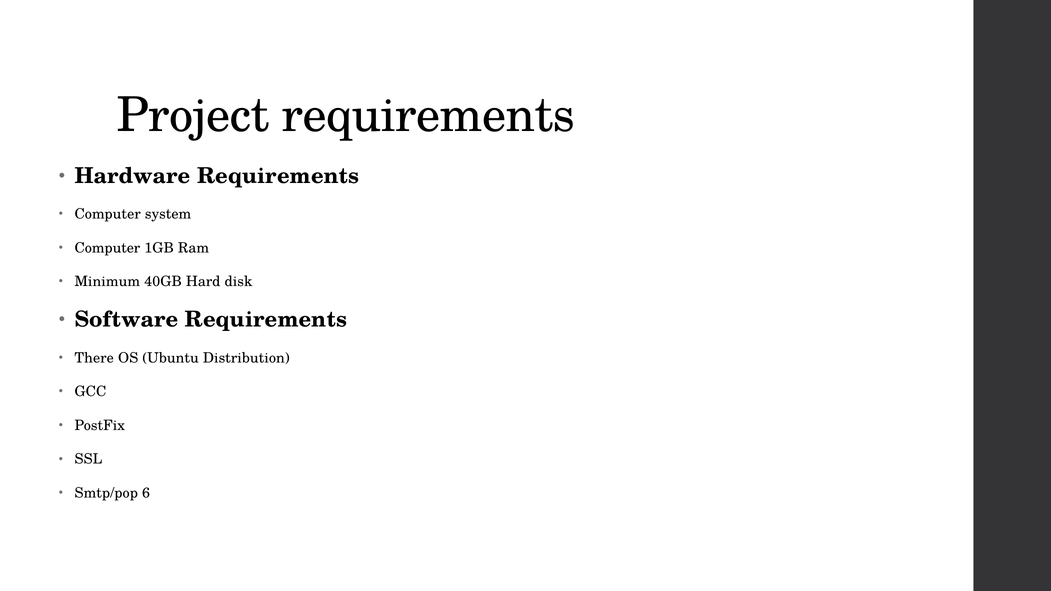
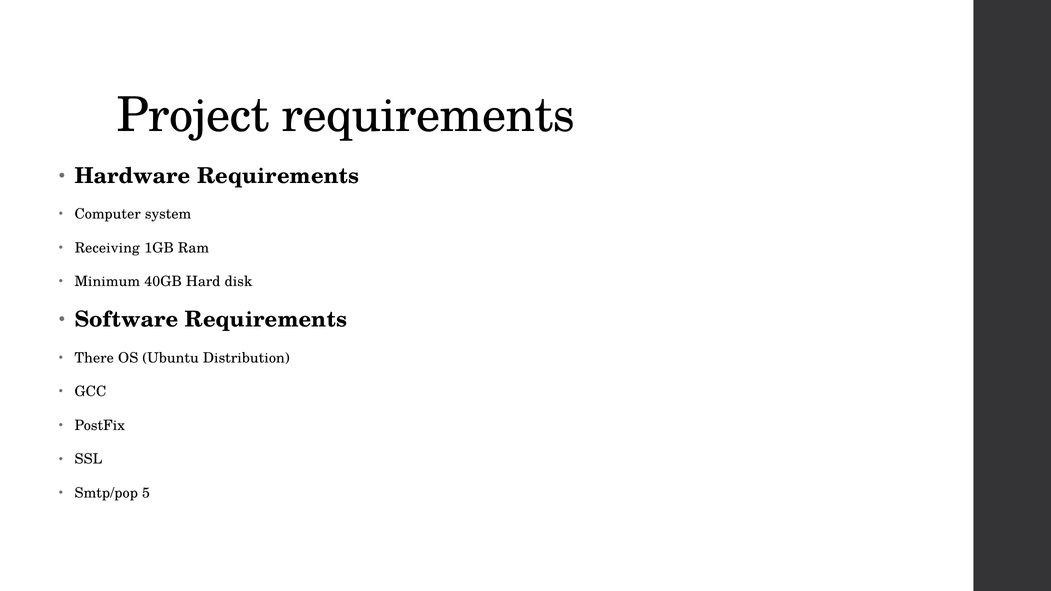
Computer at (107, 248): Computer -> Receiving
6: 6 -> 5
